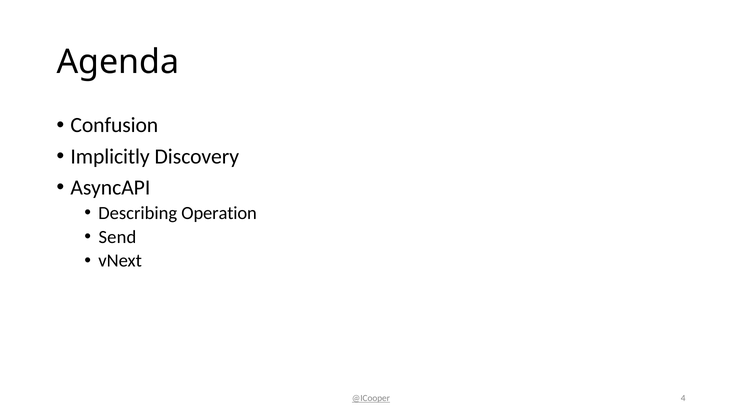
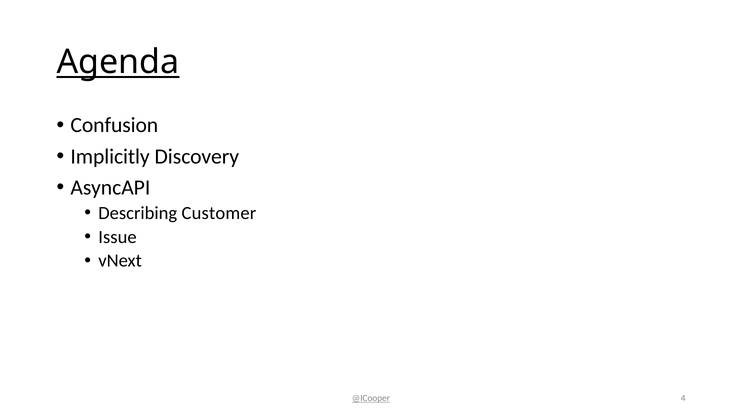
Agenda underline: none -> present
Operation: Operation -> Customer
Send: Send -> Issue
